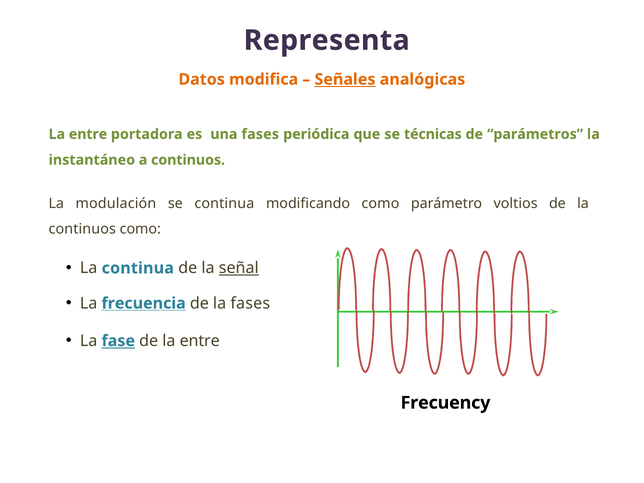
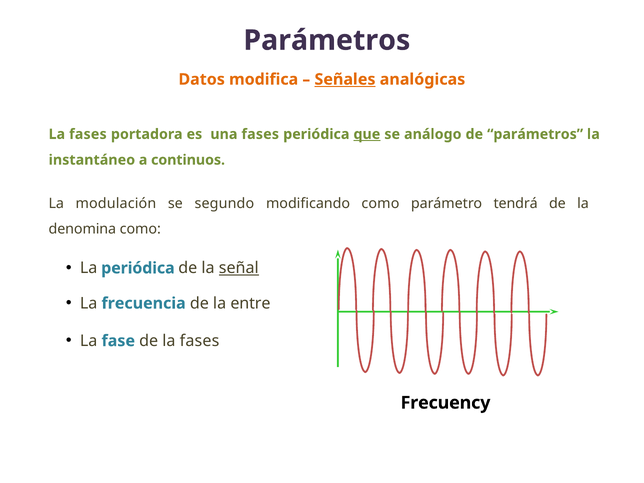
Representa at (327, 40): Representa -> Parámetros
entre at (88, 134): entre -> fases
que underline: none -> present
técnicas: técnicas -> análogo
se continua: continua -> segundo
voltios: voltios -> tendrá
continuos at (82, 229): continuos -> denomina
La continua: continua -> periódica
frecuencia underline: present -> none
la fases: fases -> entre
fase underline: present -> none
de la entre: entre -> fases
